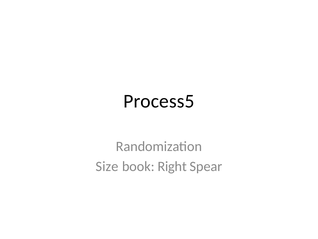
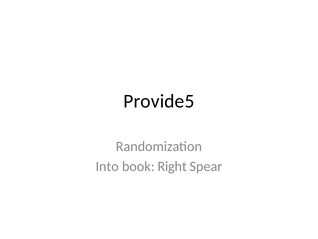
Process5: Process5 -> Provide5
Size: Size -> Into
